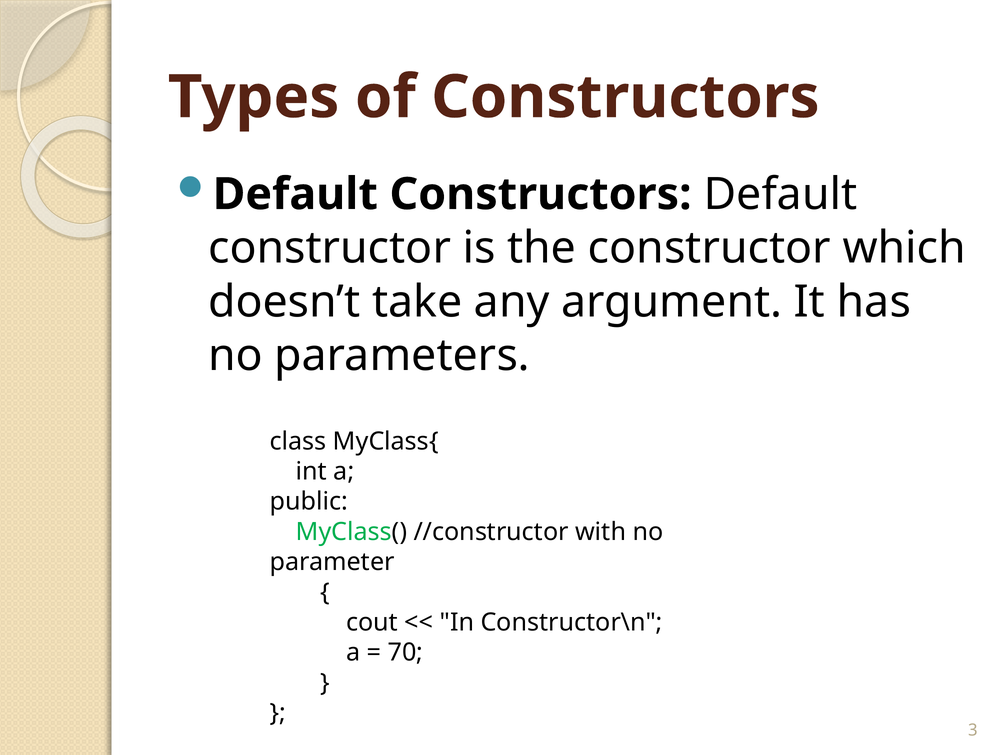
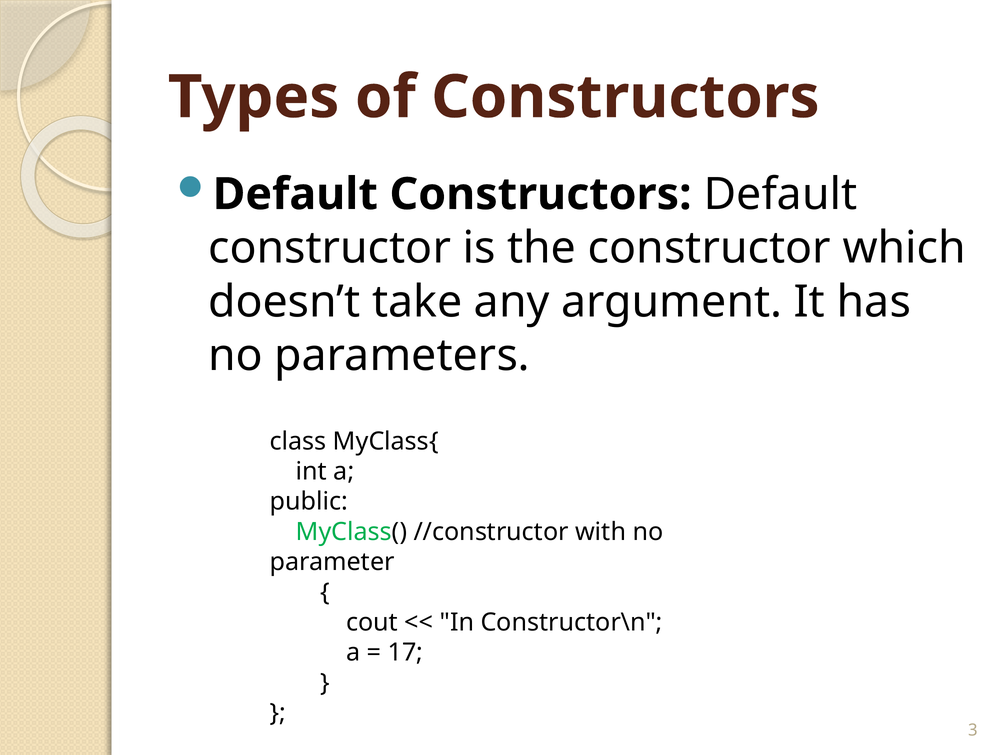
70: 70 -> 17
